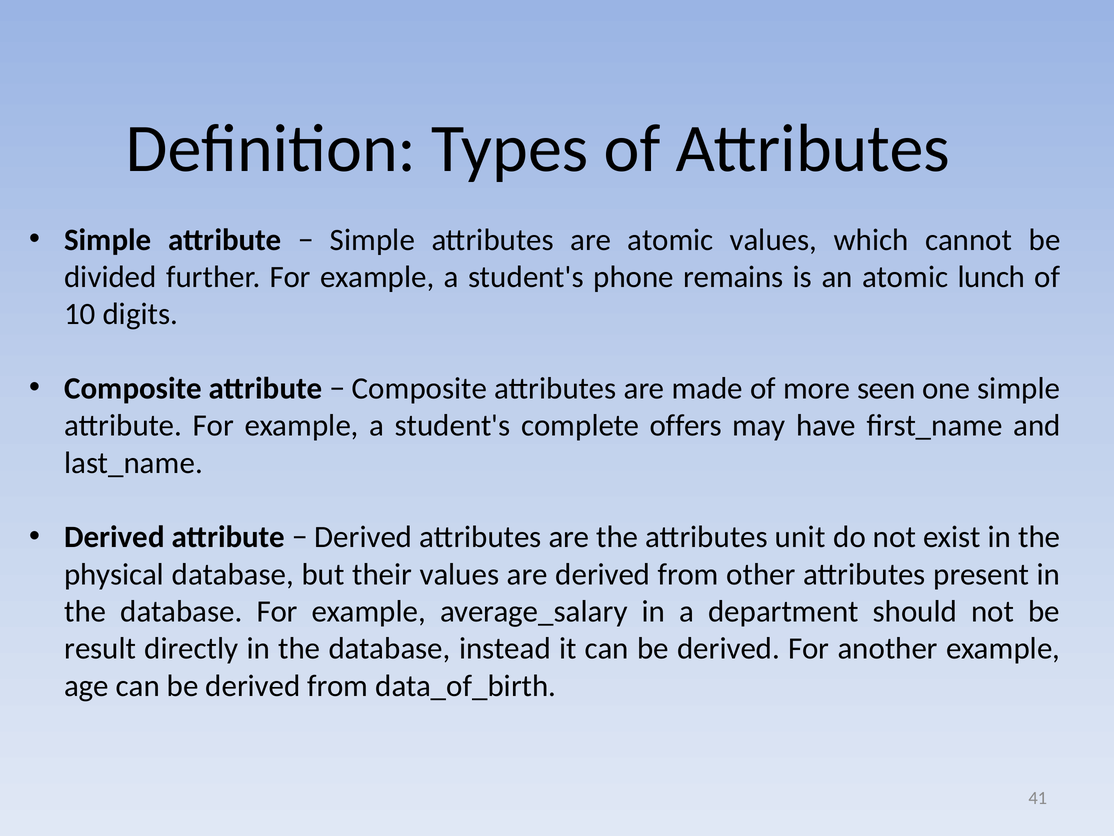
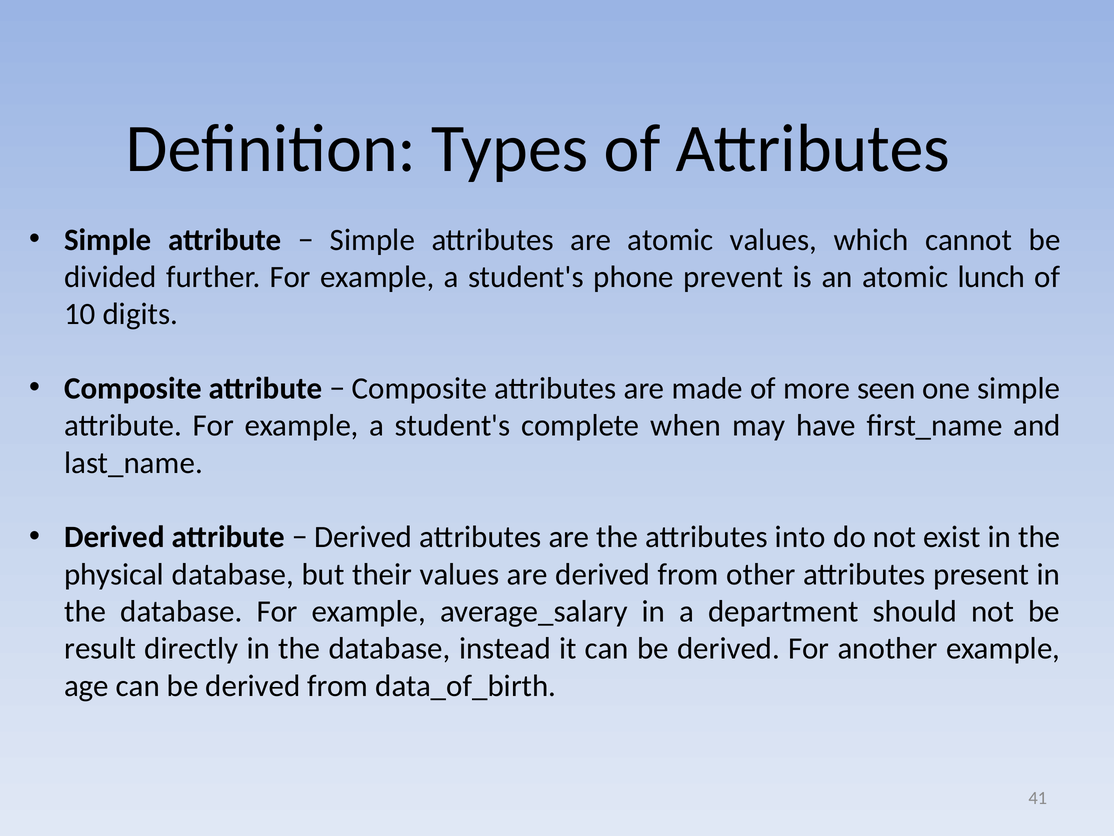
remains: remains -> prevent
offers: offers -> when
unit: unit -> into
